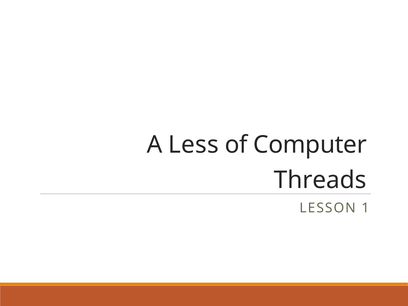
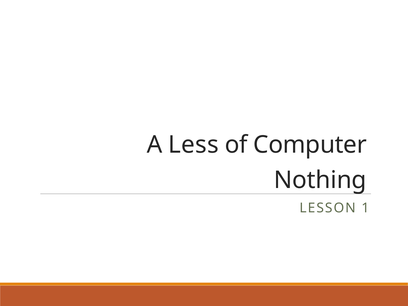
Threads: Threads -> Nothing
